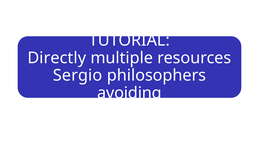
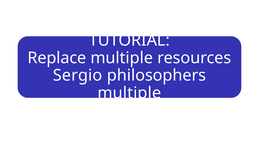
Directly: Directly -> Replace
avoiding at (129, 93): avoiding -> multiple
